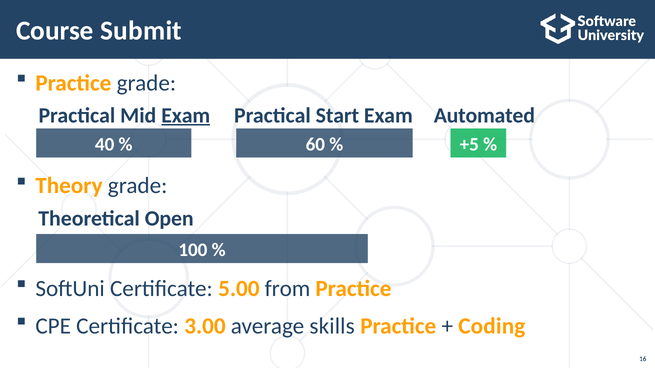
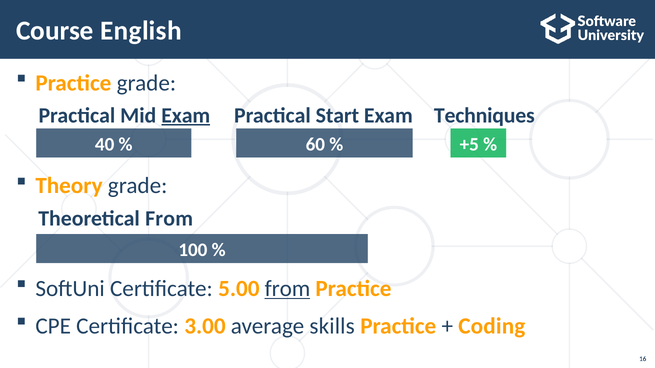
Submit: Submit -> English
Automated: Automated -> Techniques
Theoretical Open: Open -> From
from at (288, 289) underline: none -> present
